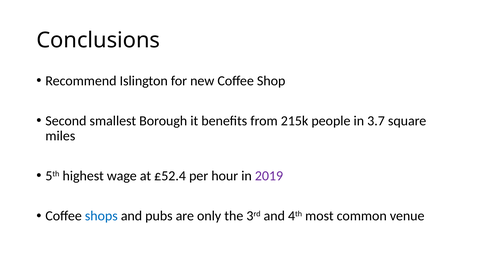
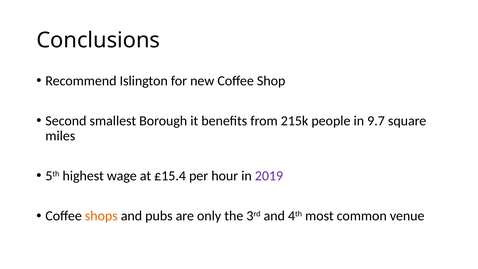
3.7: 3.7 -> 9.7
£52.4: £52.4 -> £15.4
shops colour: blue -> orange
